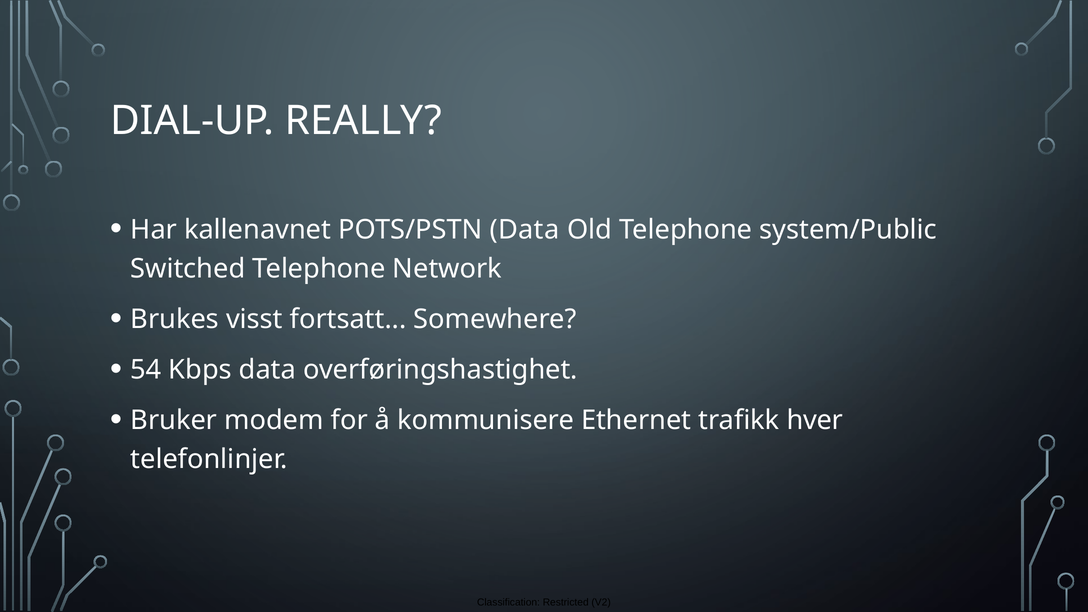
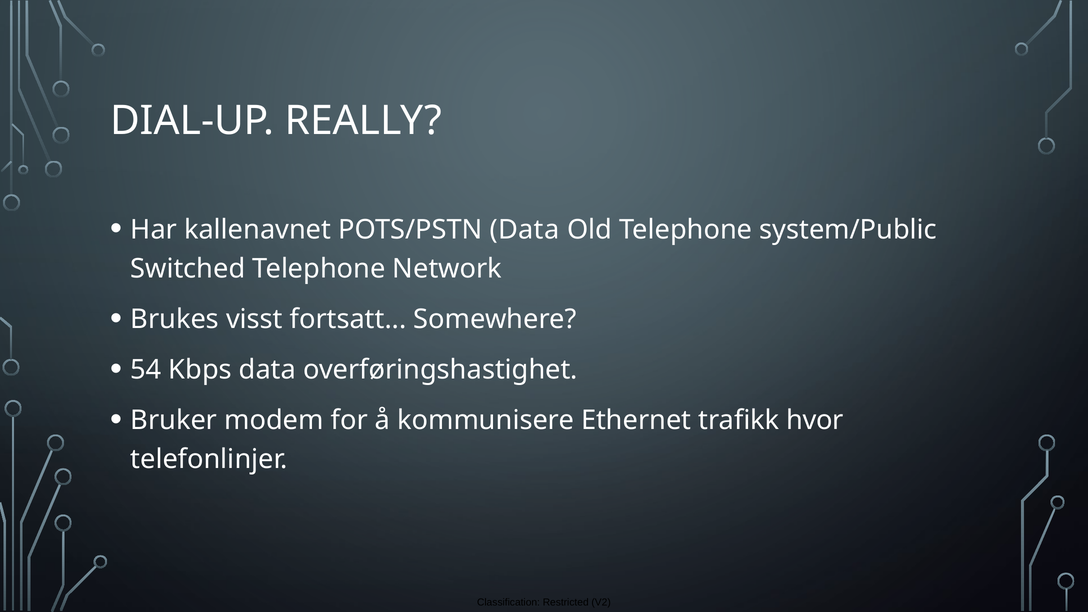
hver: hver -> hvor
